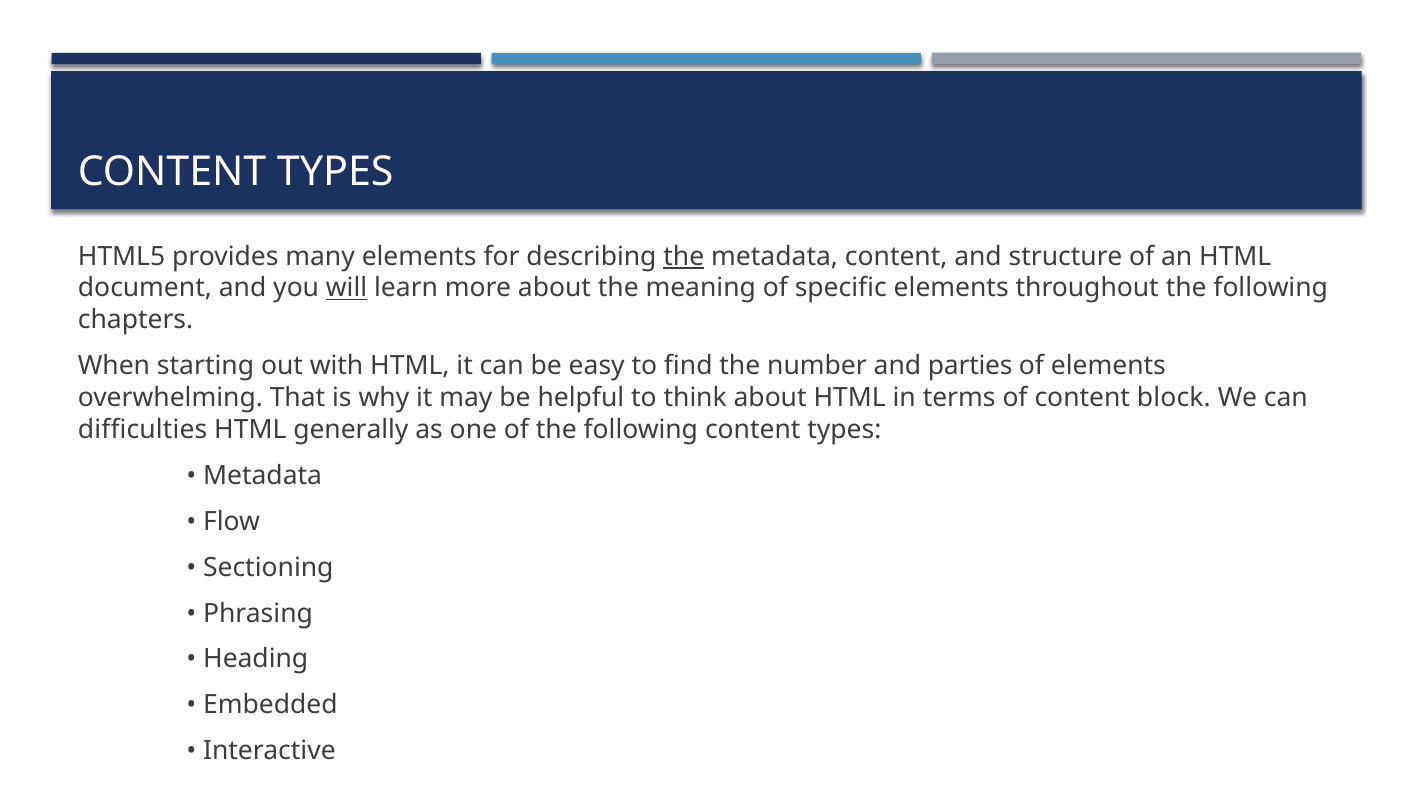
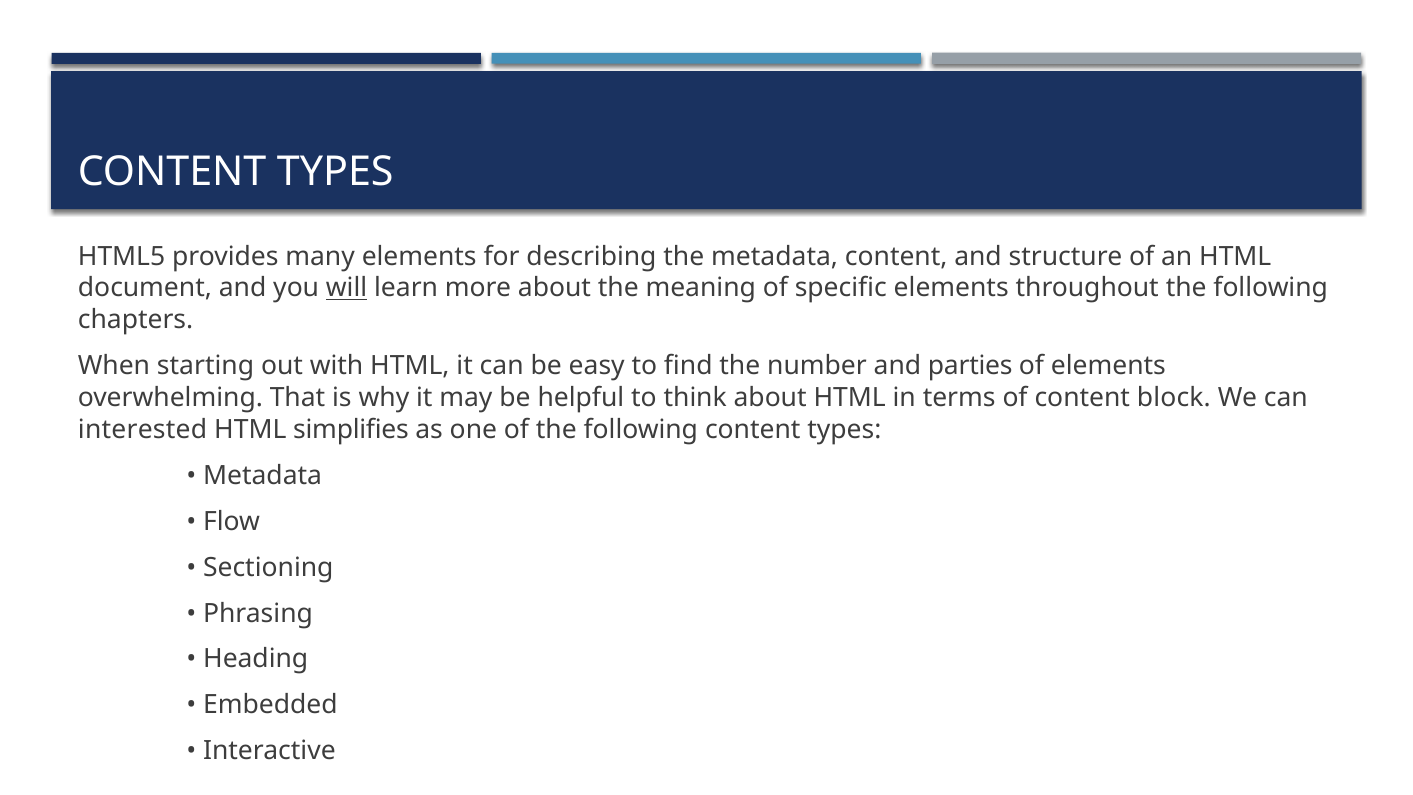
the at (684, 256) underline: present -> none
difficulties: difficulties -> interested
generally: generally -> simplifies
